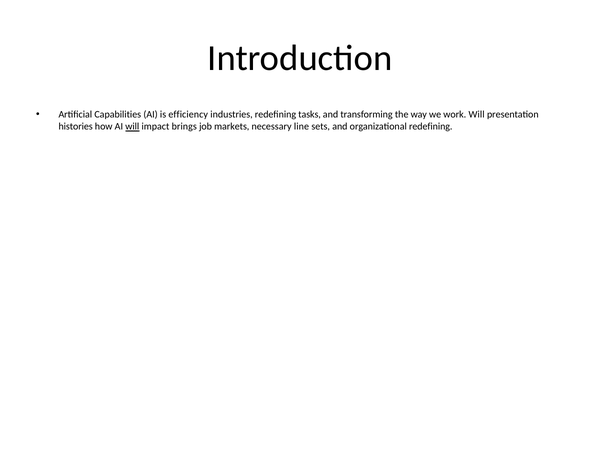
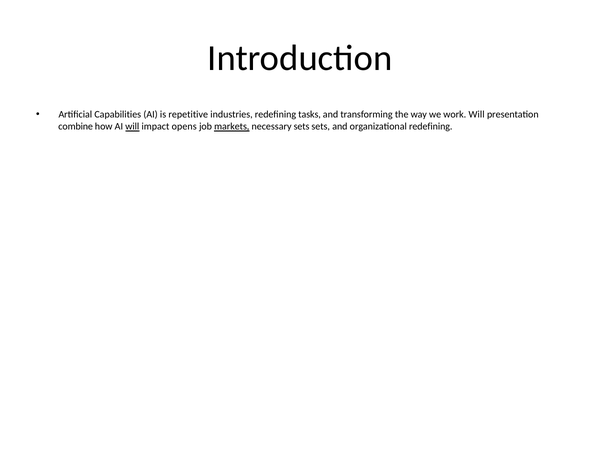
efficiency: efficiency -> repetitive
histories: histories -> combine
brings: brings -> opens
markets underline: none -> present
necessary line: line -> sets
